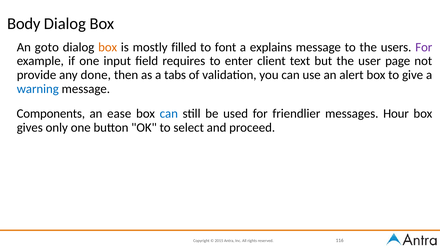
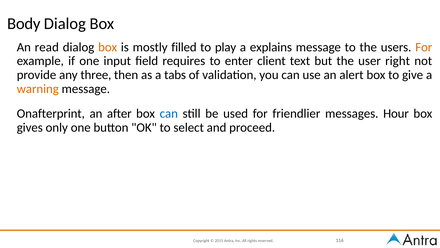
goto: goto -> read
font: font -> play
For at (424, 47) colour: purple -> orange
page: page -> right
done: done -> three
warning colour: blue -> orange
Components: Components -> Onafterprint
ease: ease -> after
